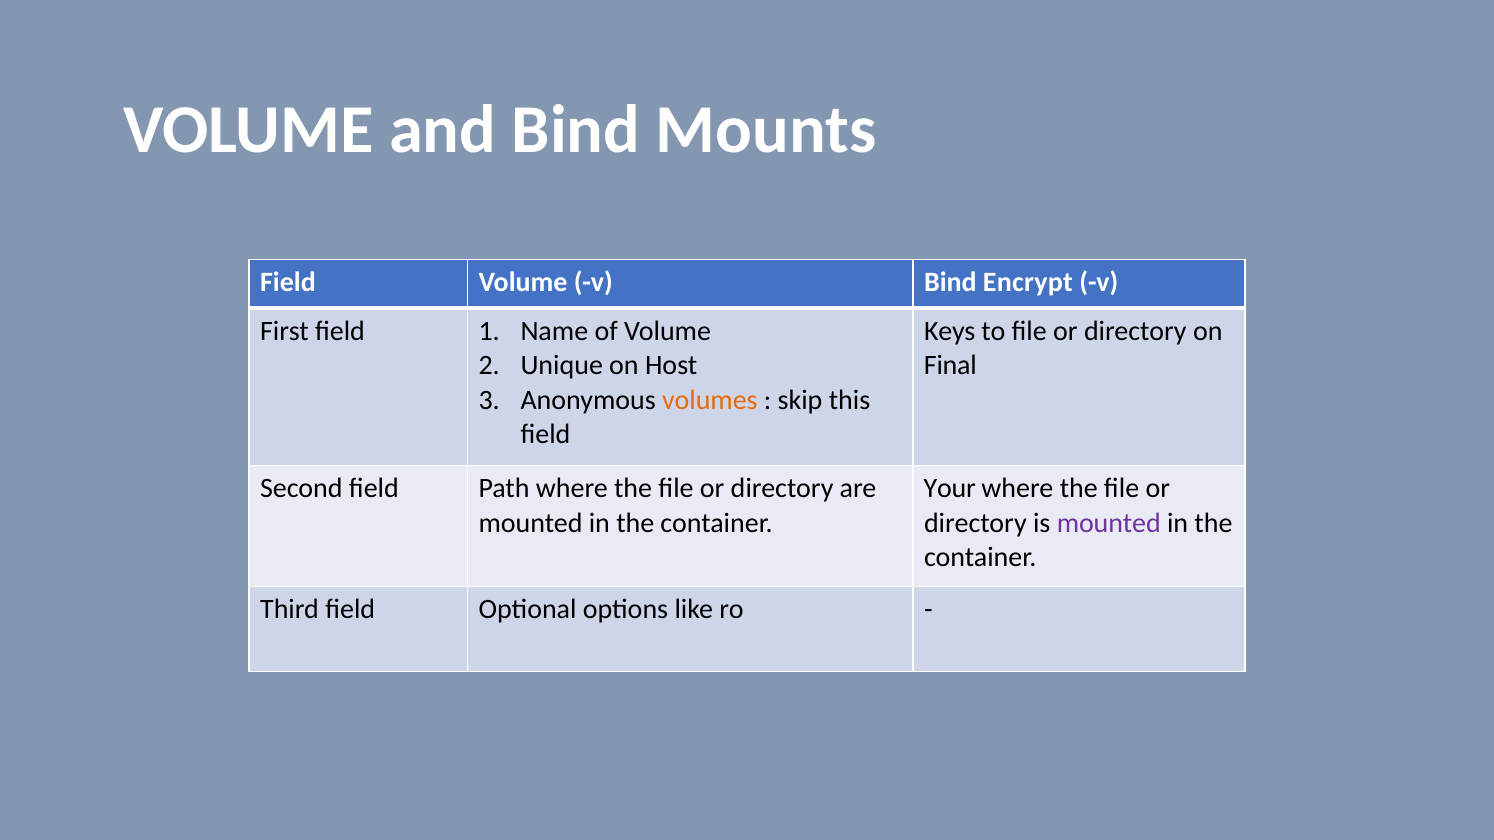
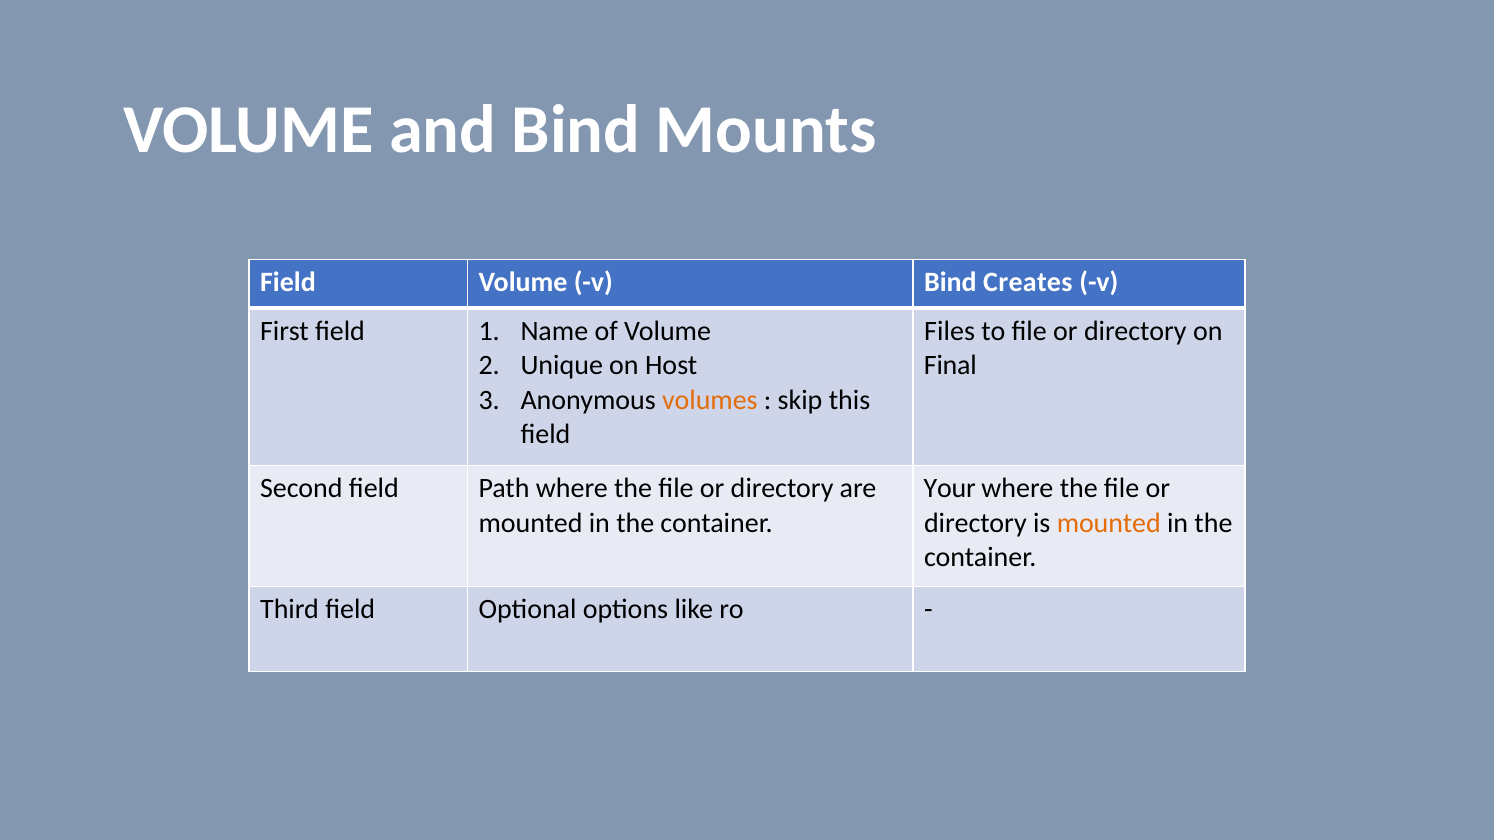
Encrypt: Encrypt -> Creates
Keys: Keys -> Files
mounted at (1109, 523) colour: purple -> orange
